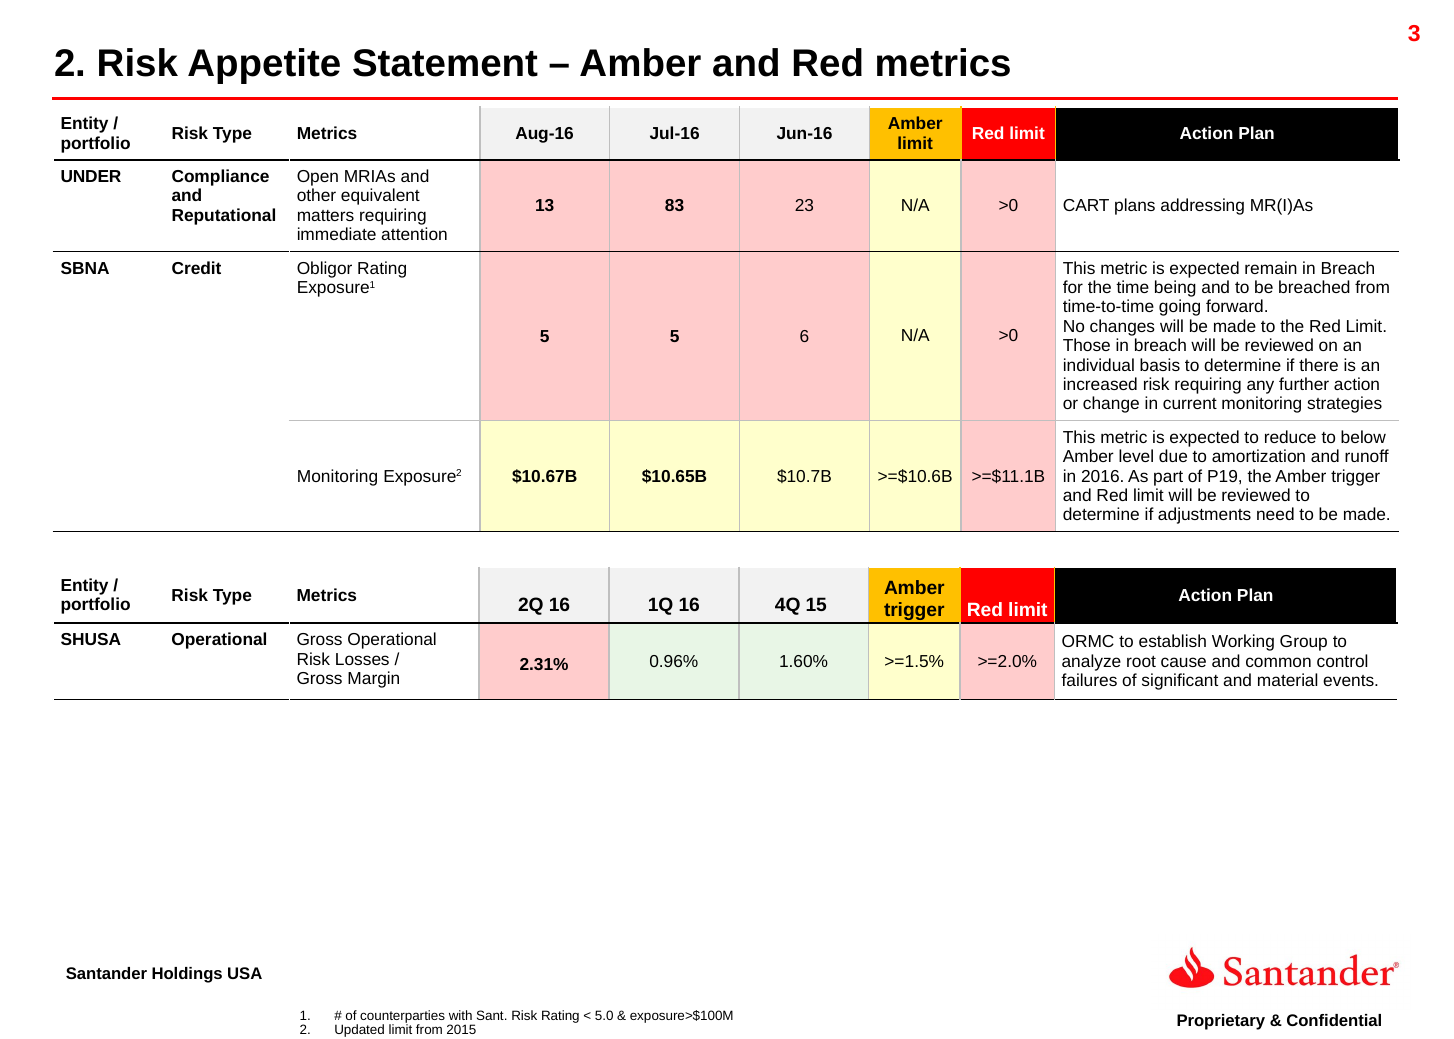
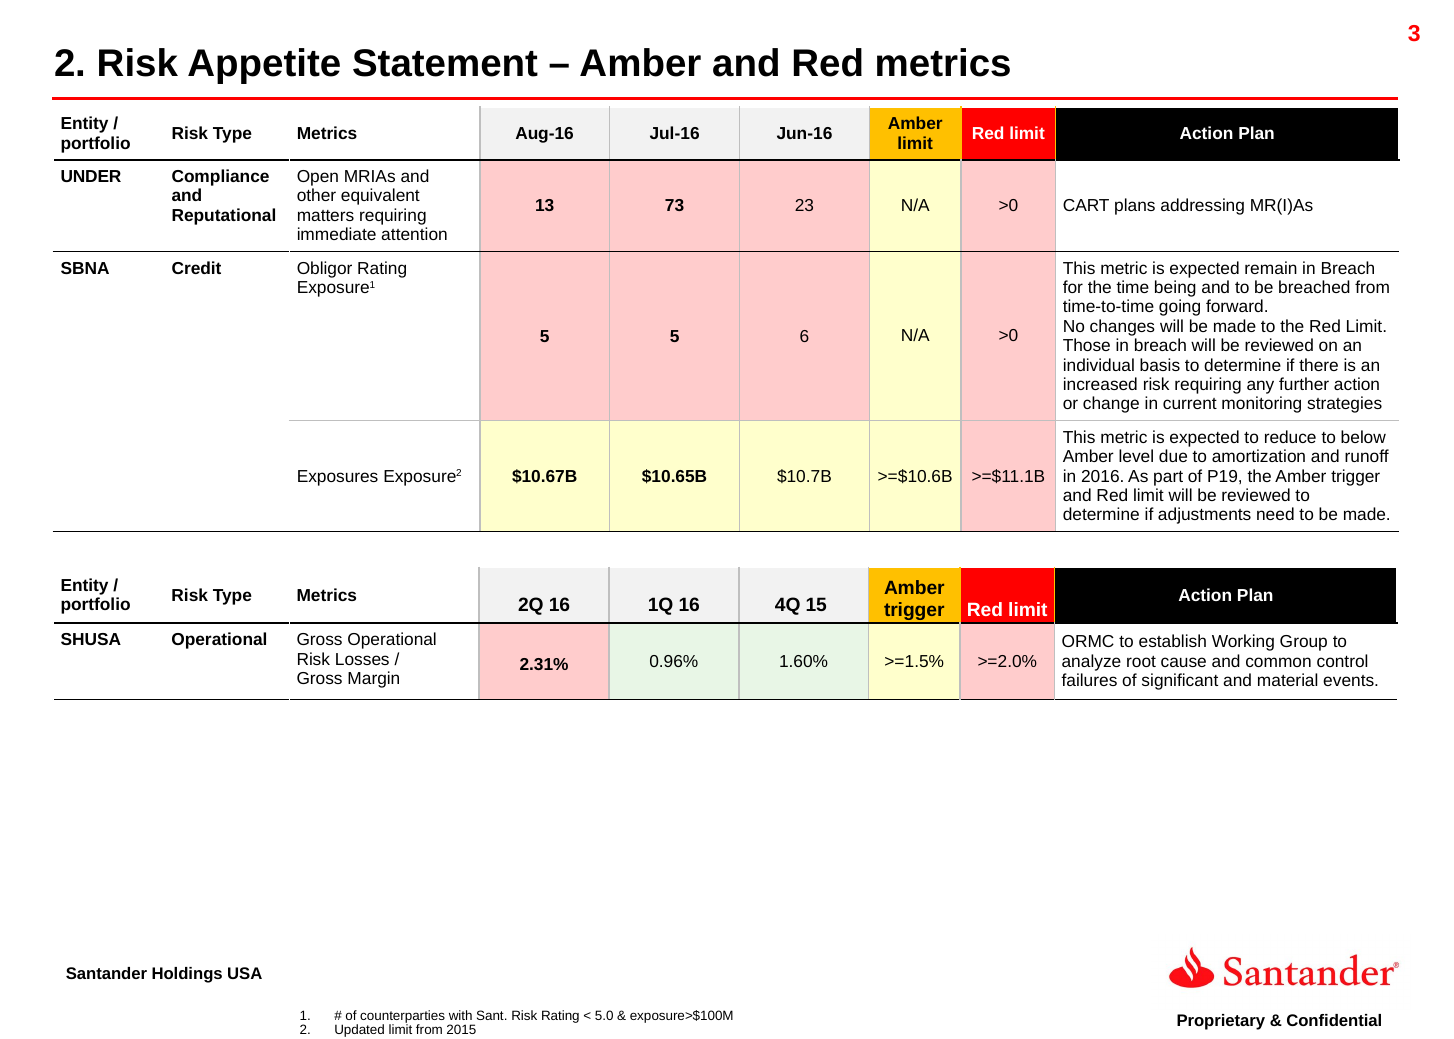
83: 83 -> 73
Monitoring at (338, 476): Monitoring -> Exposures
